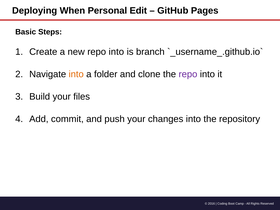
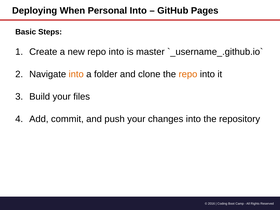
Personal Edit: Edit -> Into
branch: branch -> master
repo at (188, 74) colour: purple -> orange
